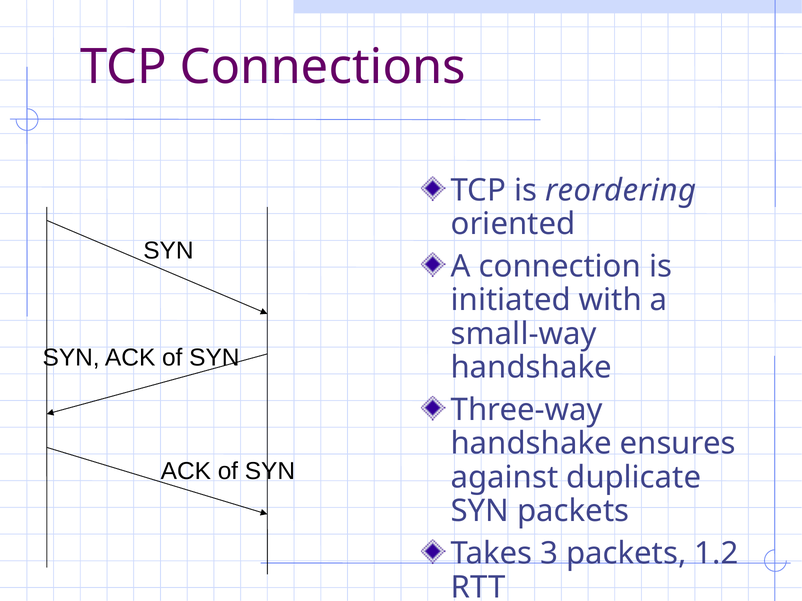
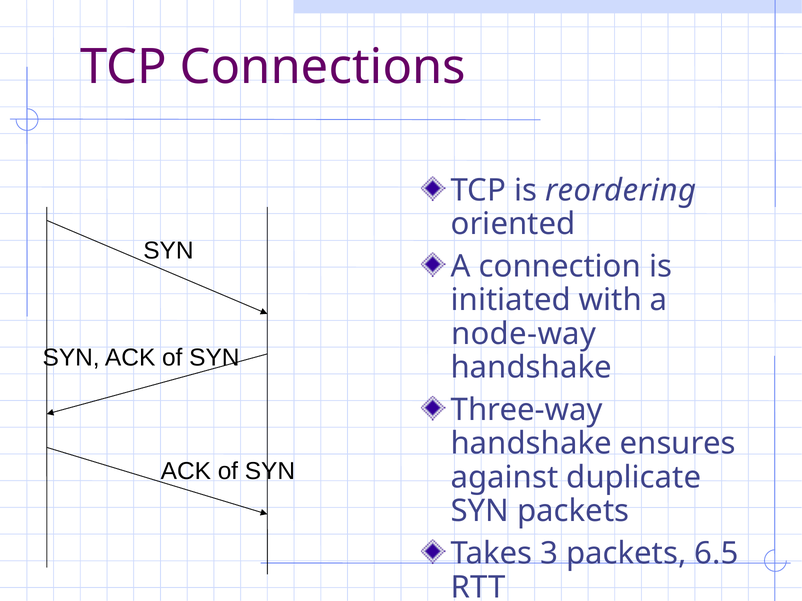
small-way: small-way -> node-way
1.2: 1.2 -> 6.5
